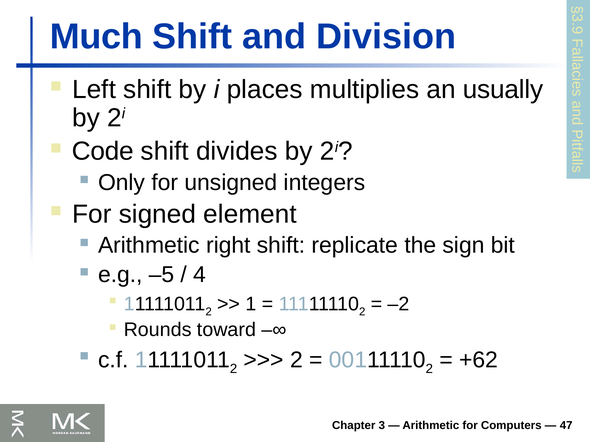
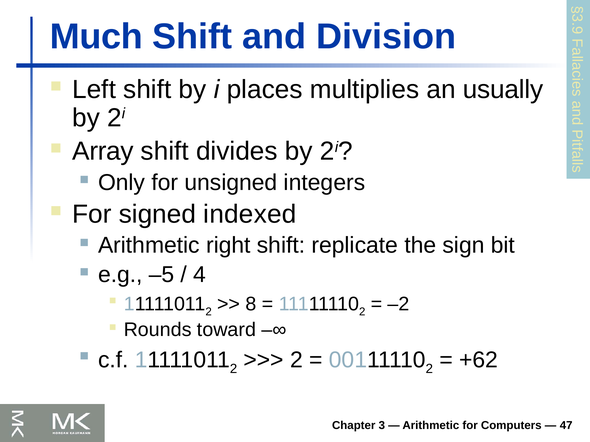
Code: Code -> Array
element: element -> indexed
1: 1 -> 8
